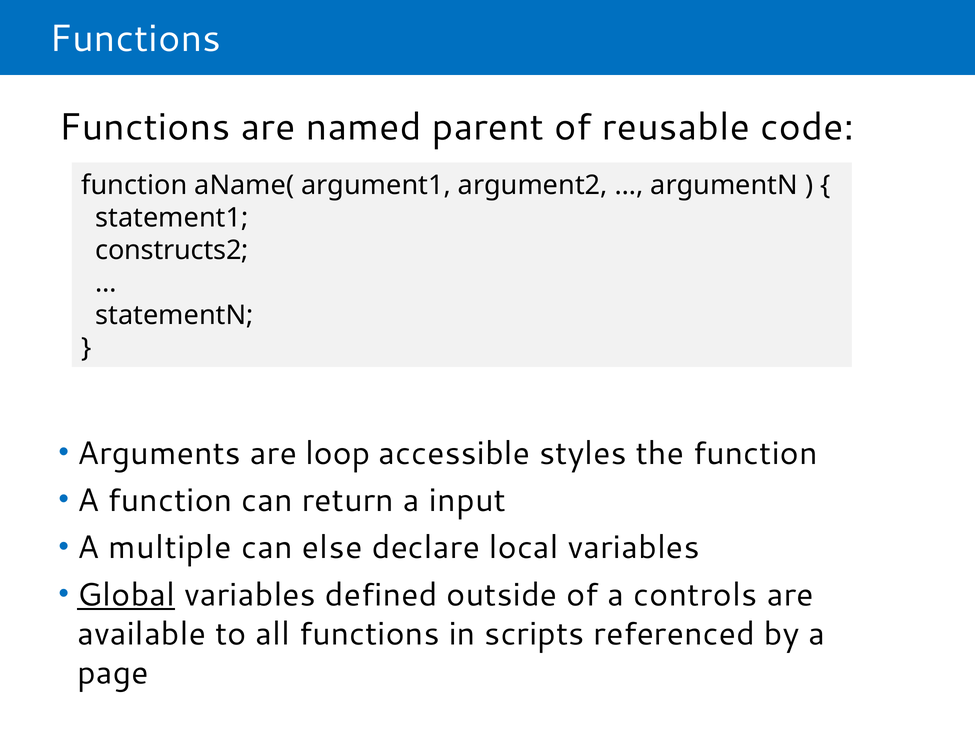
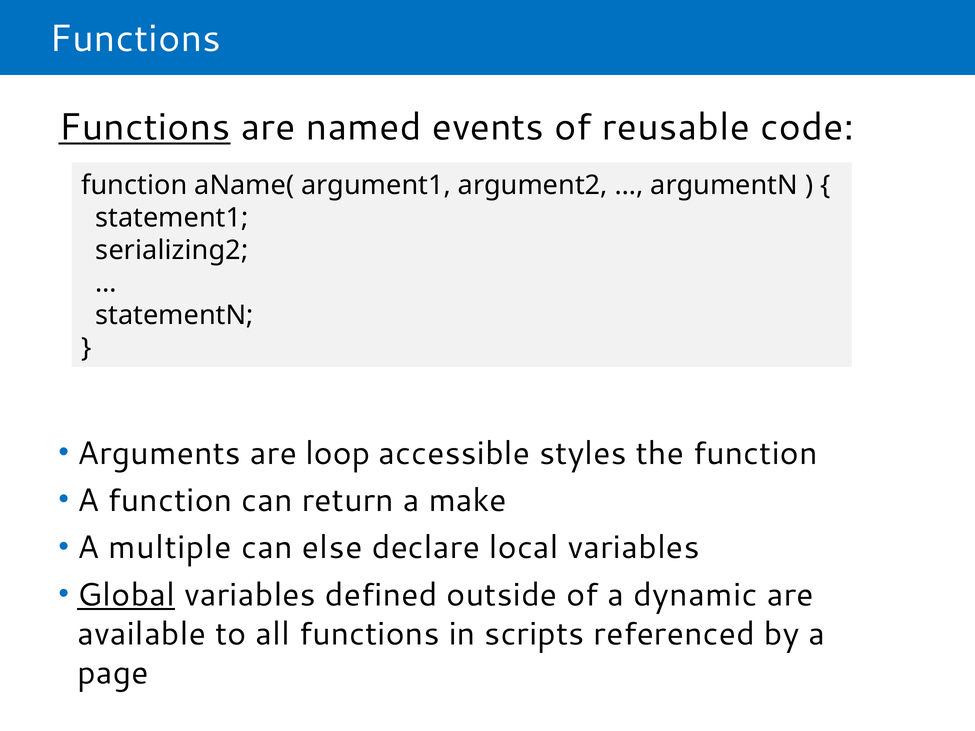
Functions at (144, 127) underline: none -> present
parent: parent -> events
constructs2: constructs2 -> serializing2
input: input -> make
controls: controls -> dynamic
